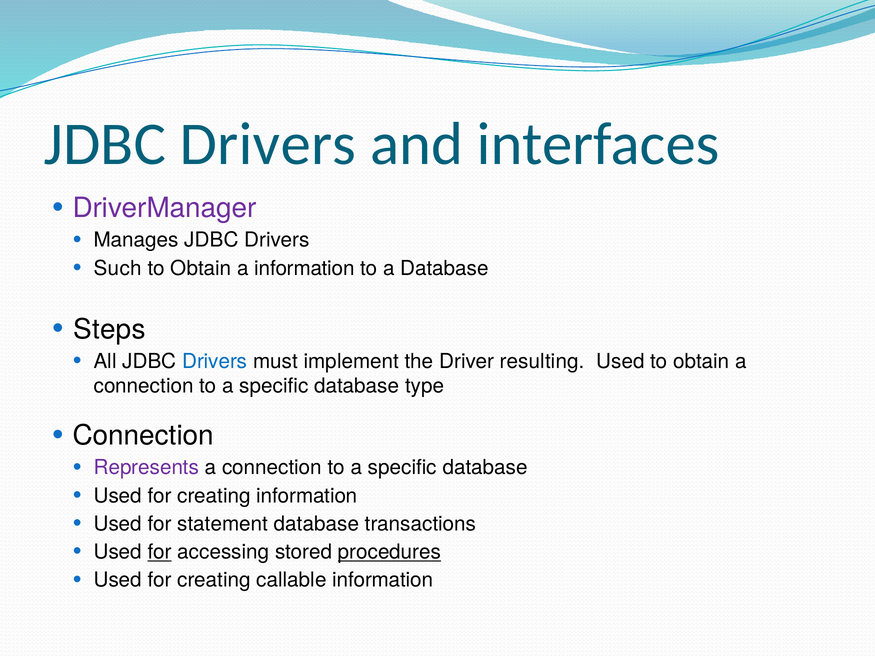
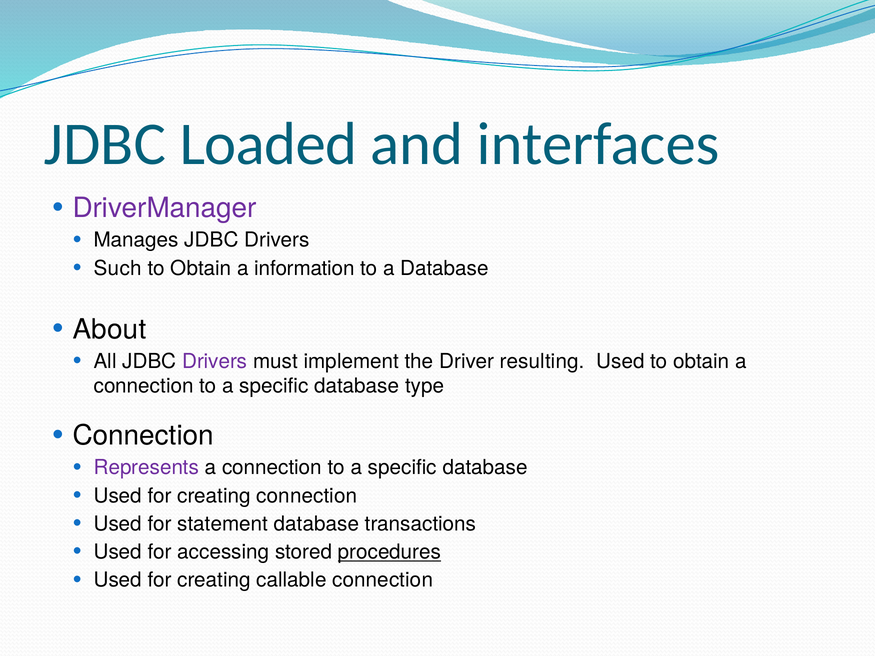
Drivers at (268, 145): Drivers -> Loaded
Steps: Steps -> About
Drivers at (215, 362) colour: blue -> purple
creating information: information -> connection
for at (160, 552) underline: present -> none
callable information: information -> connection
